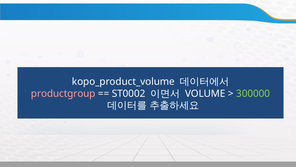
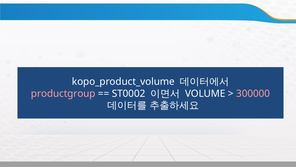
300000 colour: light green -> pink
